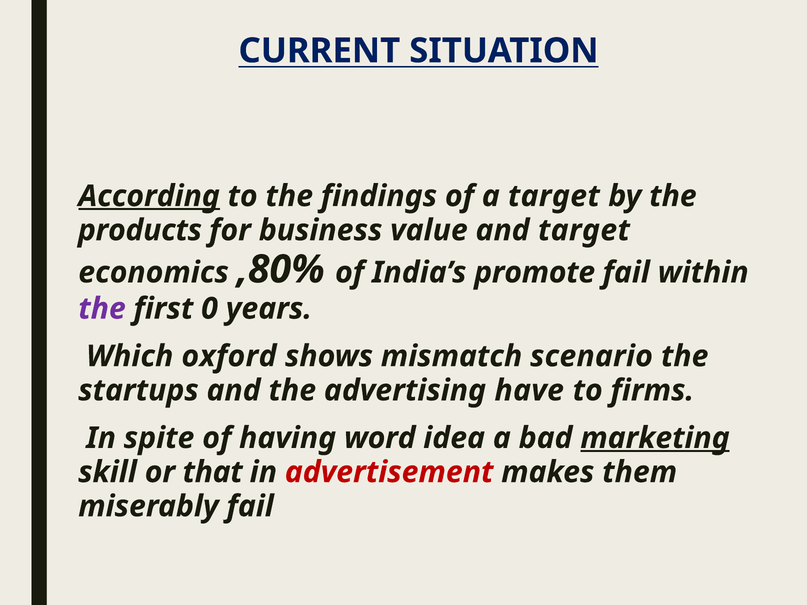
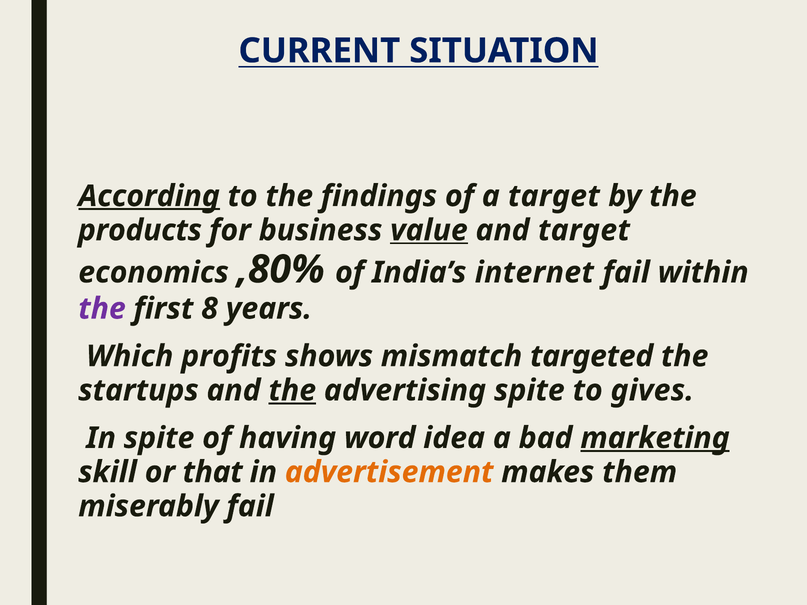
value underline: none -> present
promote: promote -> internet
0: 0 -> 8
oxford: oxford -> profits
scenario: scenario -> targeted
the at (292, 391) underline: none -> present
advertising have: have -> spite
firms: firms -> gives
advertisement colour: red -> orange
